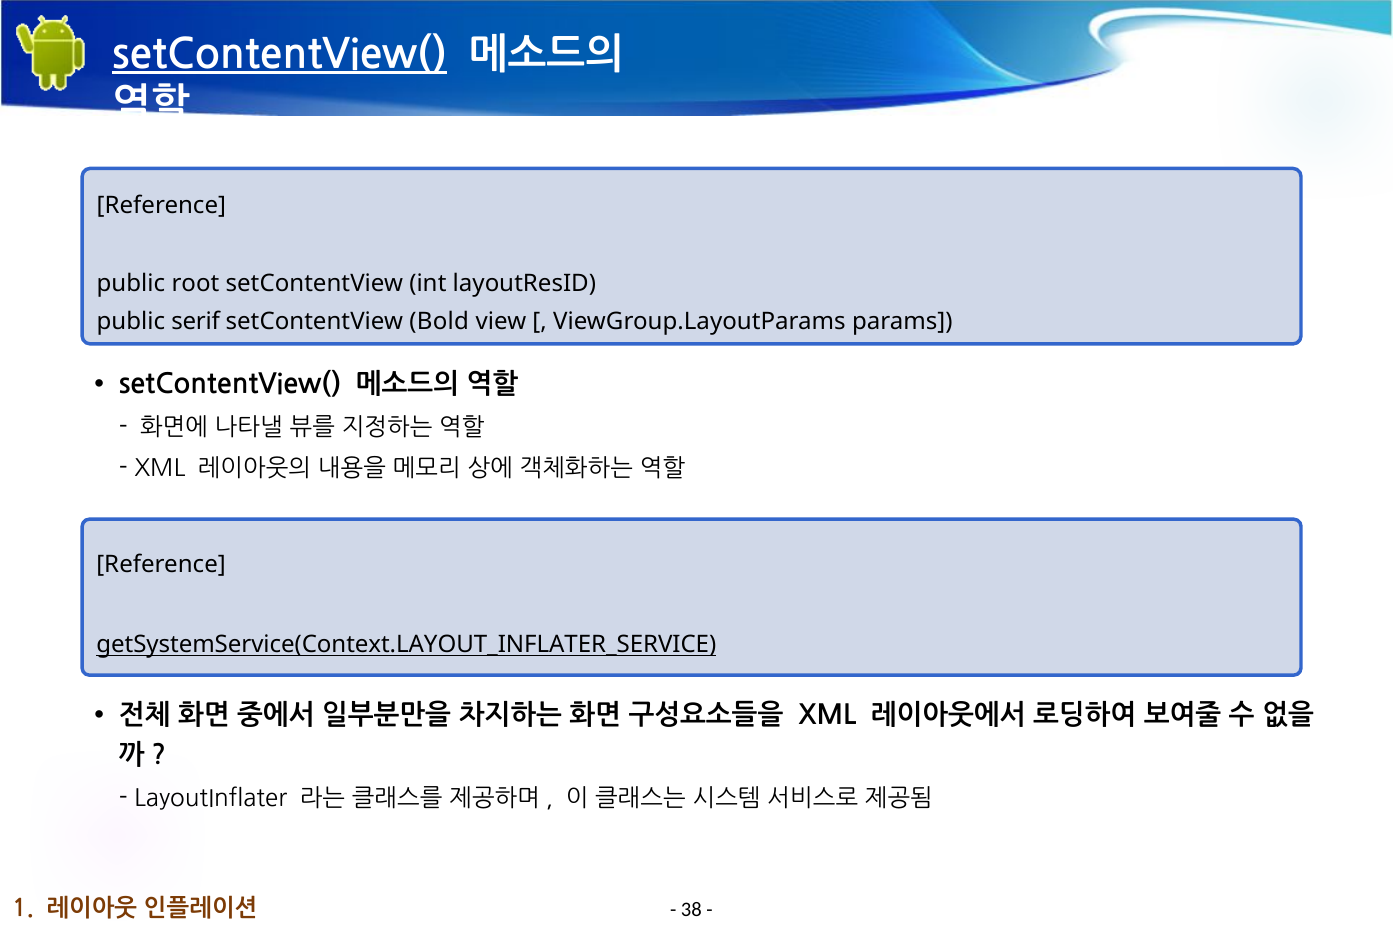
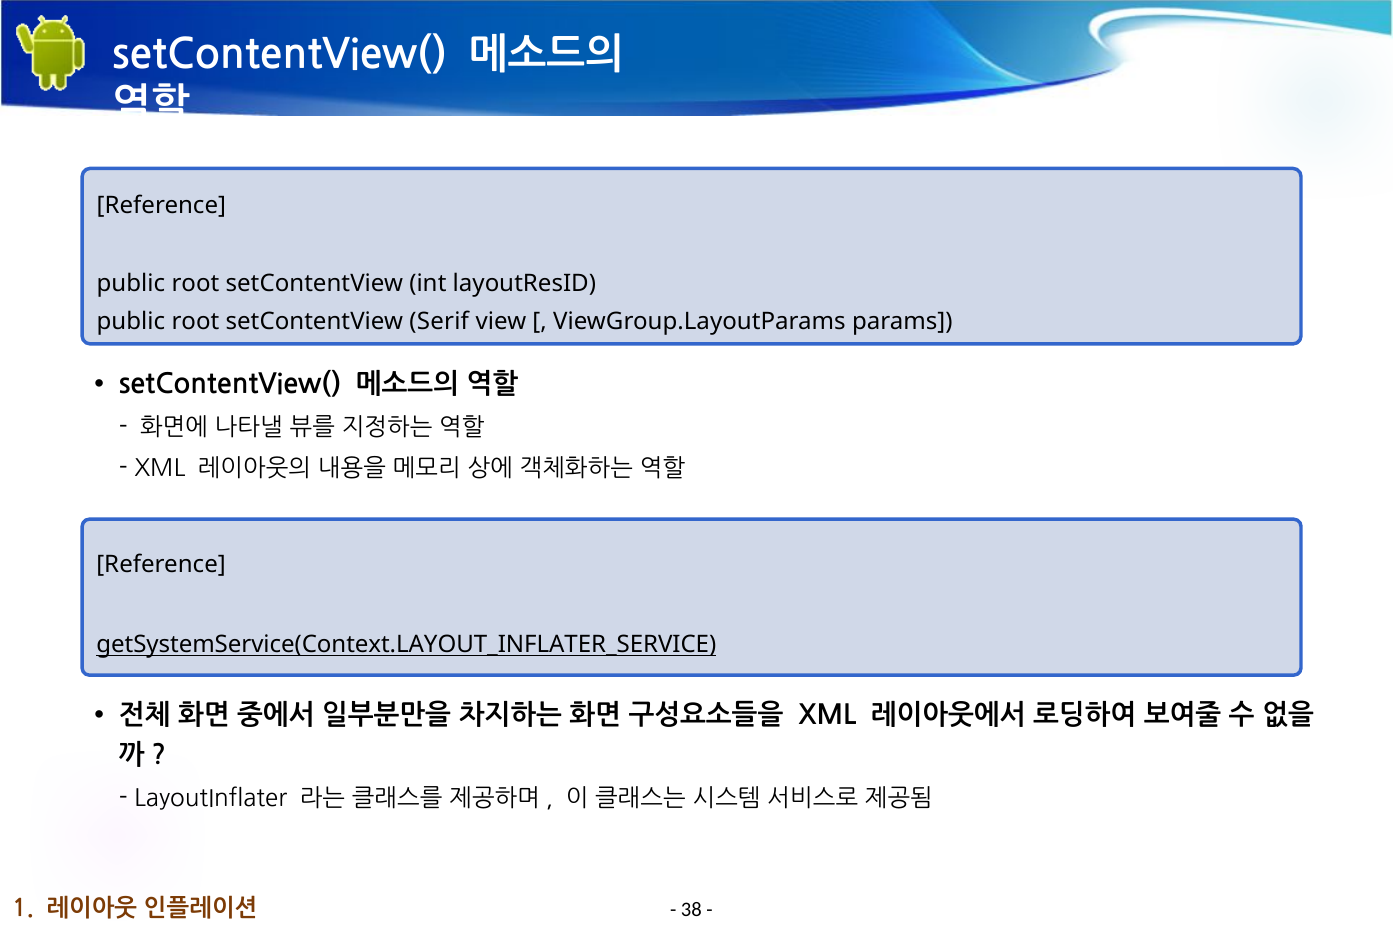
setContentView( at (280, 55) underline: present -> none
serif at (196, 322): serif -> root
Bold: Bold -> Serif
